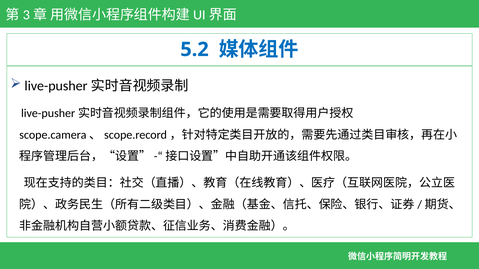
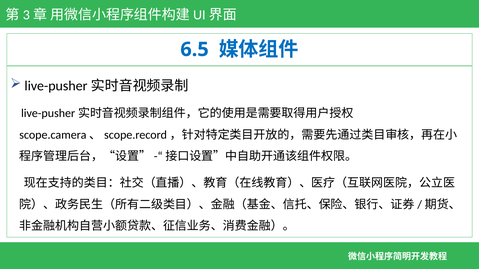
5.2: 5.2 -> 6.5
